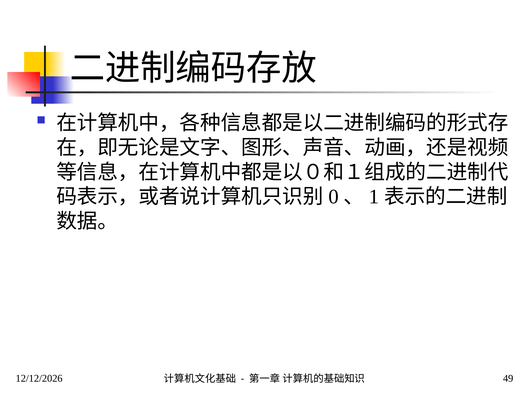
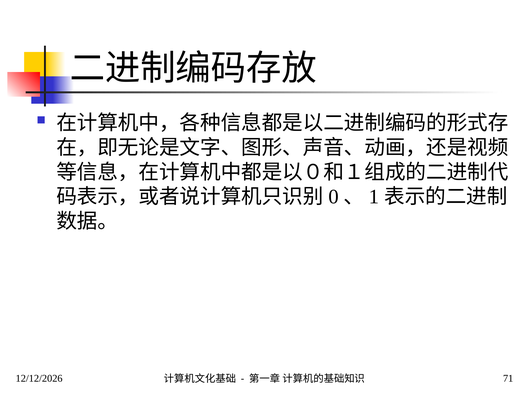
49: 49 -> 71
